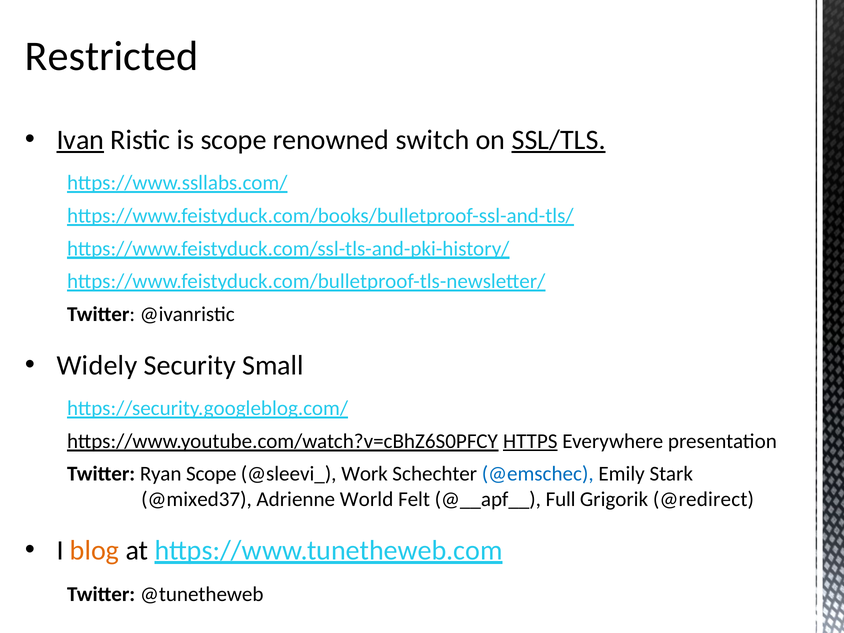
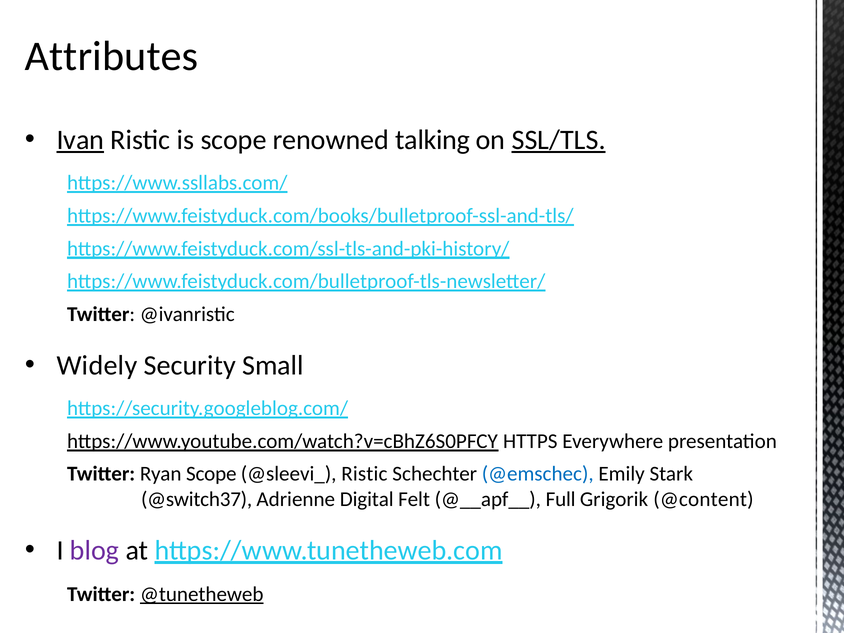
Restricted: Restricted -> Attributes
switch: switch -> talking
HTTPS underline: present -> none
@sleevi_ Work: Work -> Ristic
@mixed37: @mixed37 -> @switch37
World: World -> Digital
@redirect: @redirect -> @content
blog colour: orange -> purple
@tunetheweb underline: none -> present
